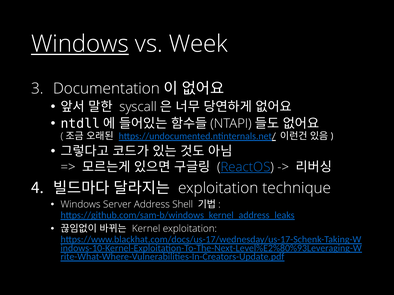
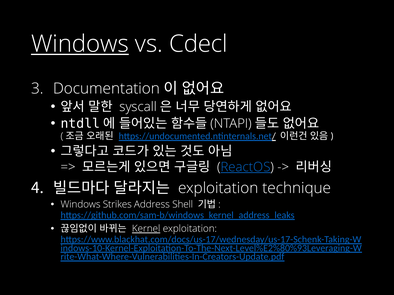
Week: Week -> Cdecl
Server: Server -> Strikes
Kernel underline: none -> present
